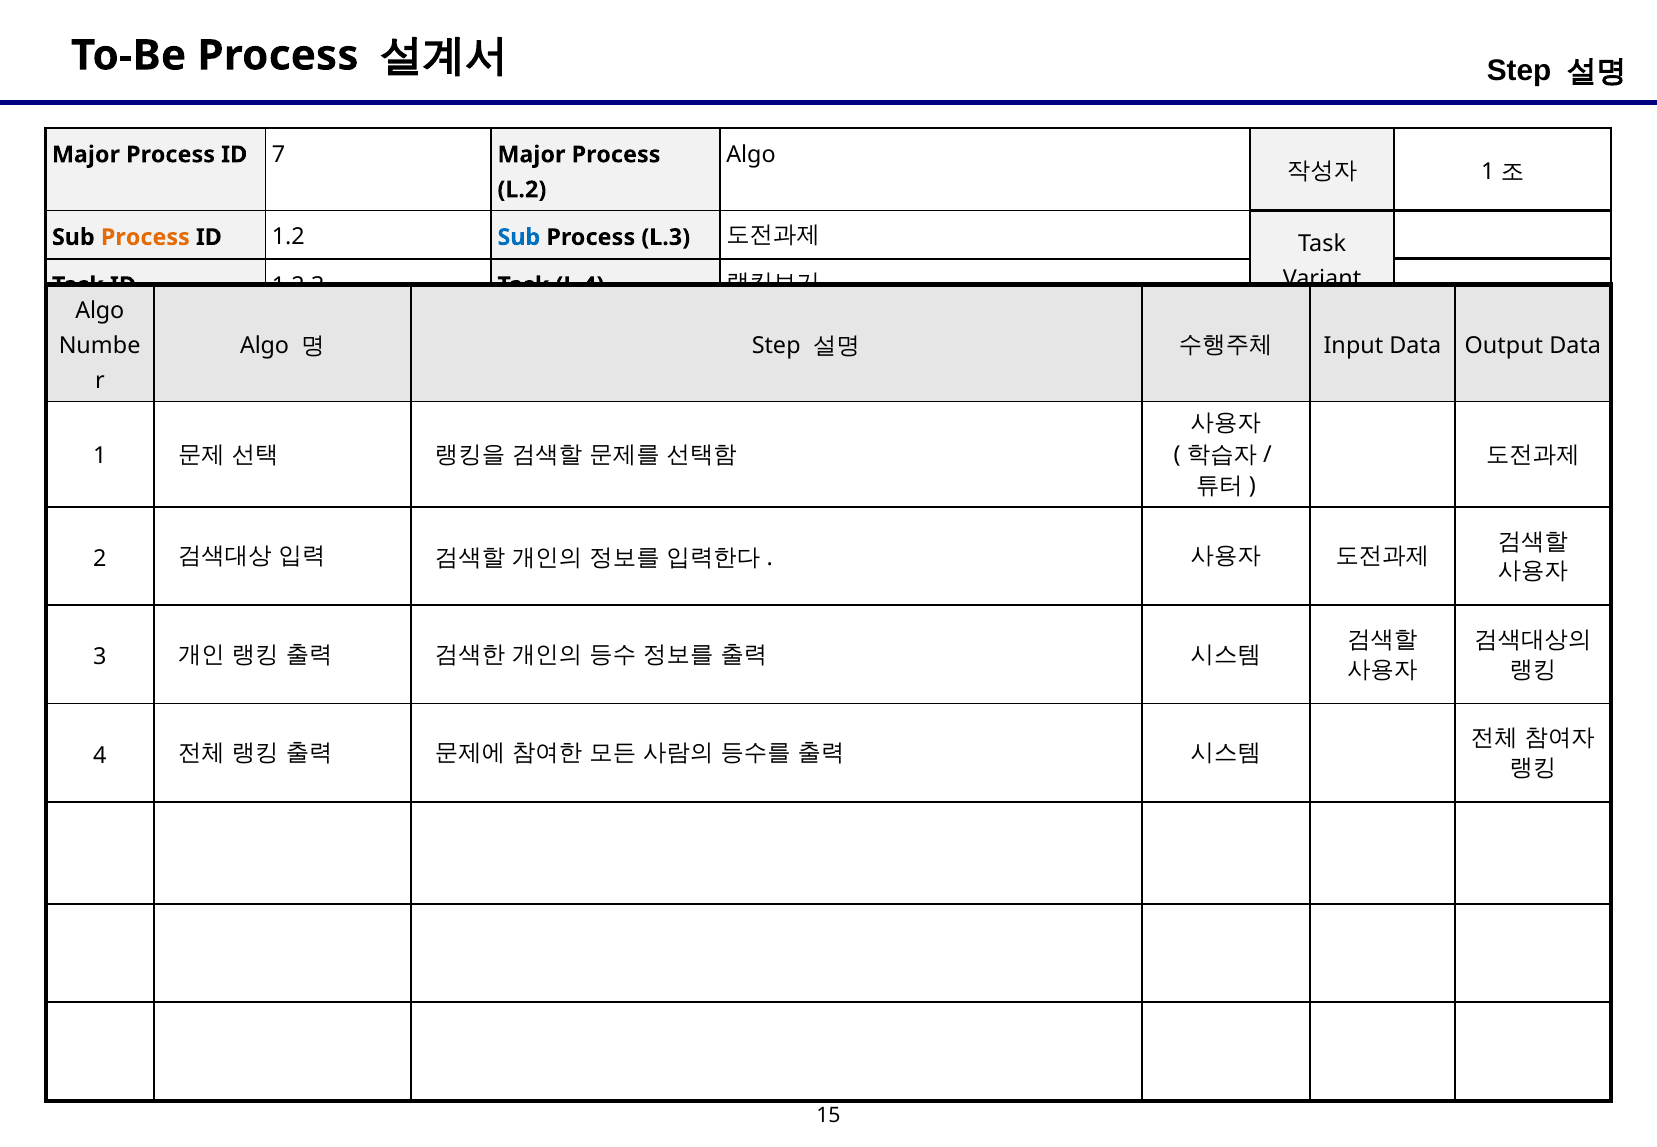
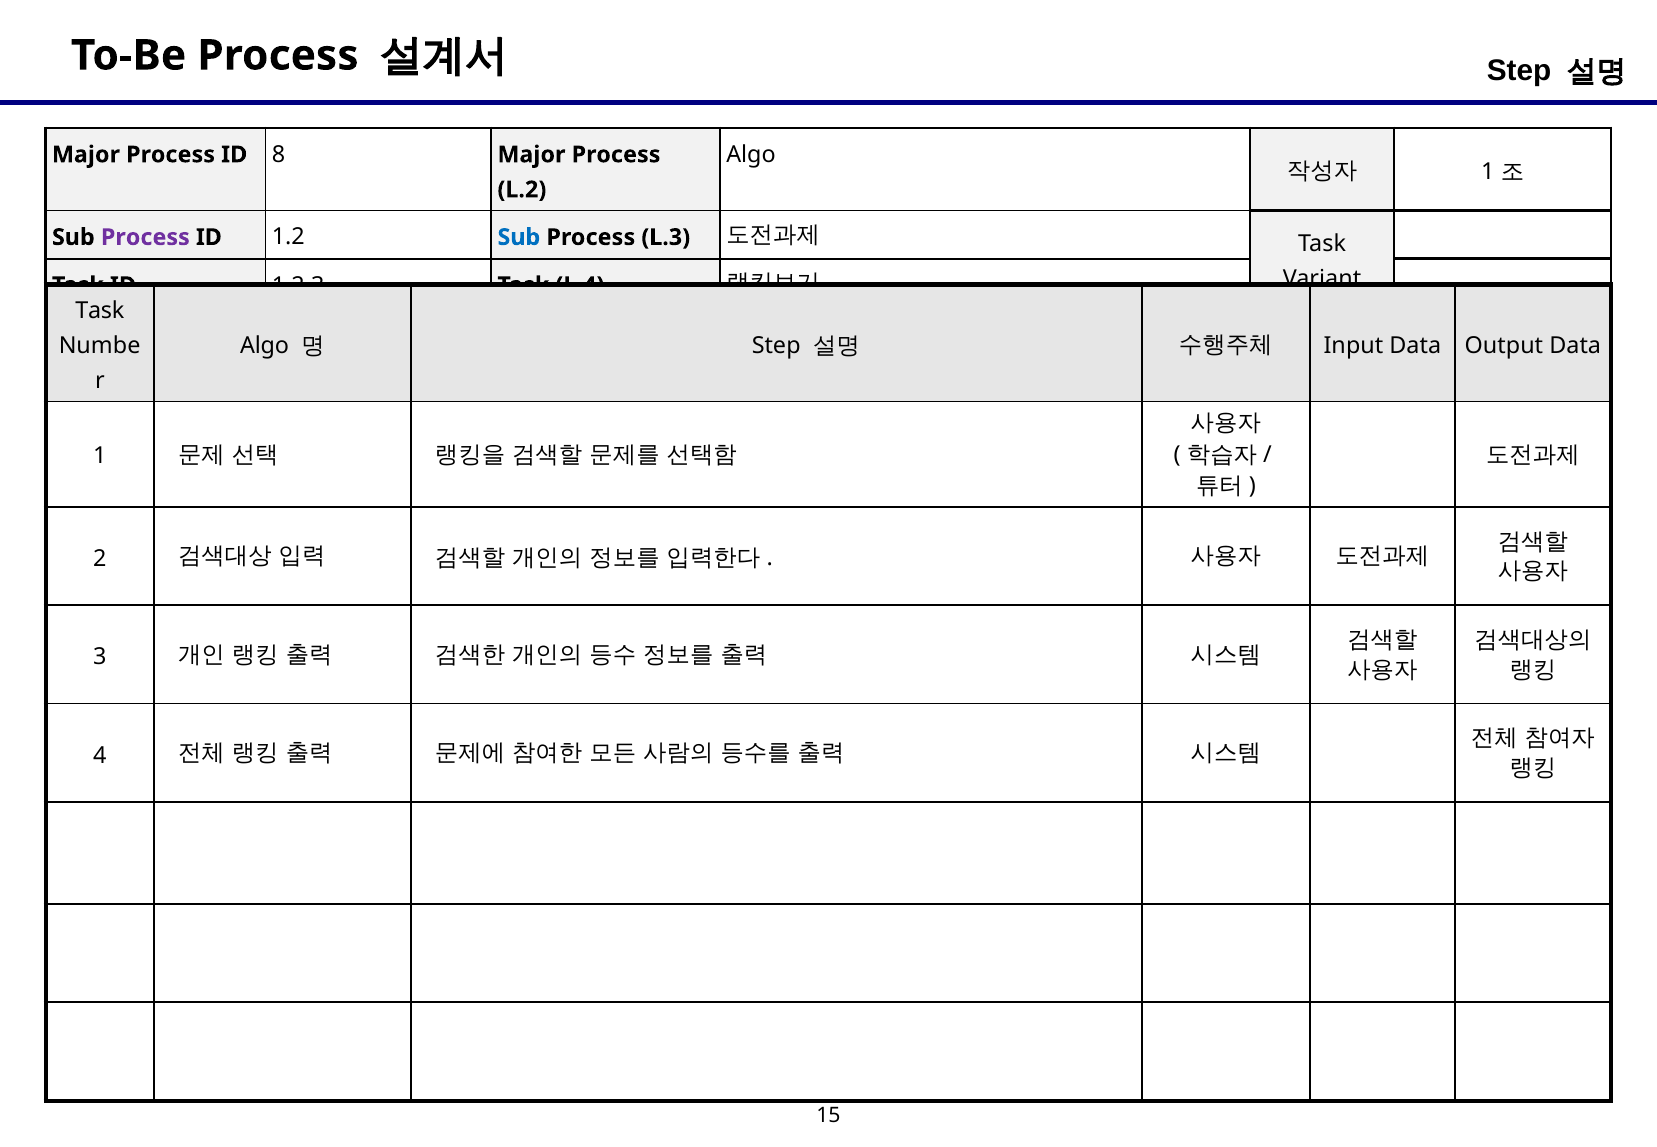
7: 7 -> 8
Process at (145, 237) colour: orange -> purple
Algo at (100, 311): Algo -> Task
